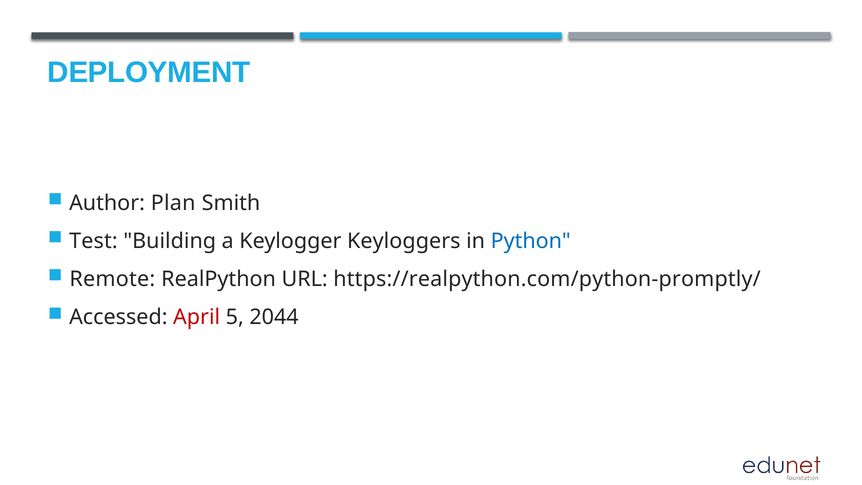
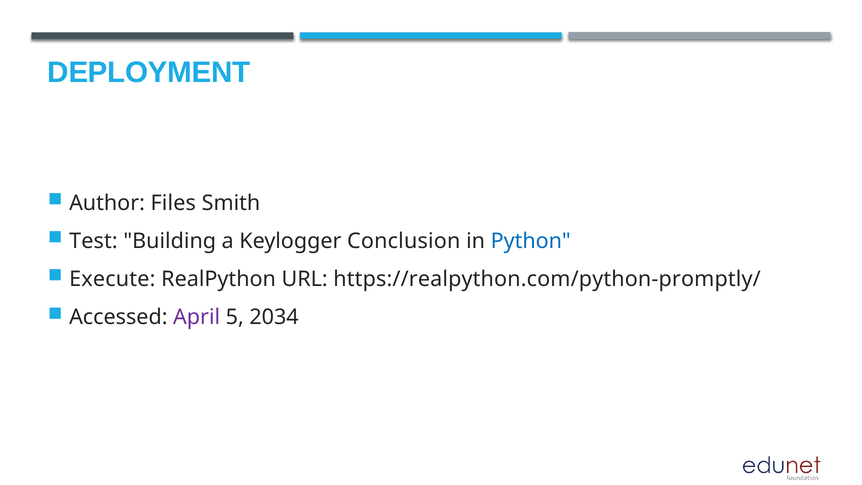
Plan: Plan -> Files
Keyloggers: Keyloggers -> Conclusion
Remote: Remote -> Execute
April colour: red -> purple
2044: 2044 -> 2034
